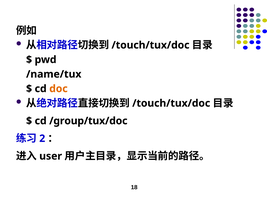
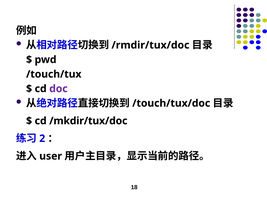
/touch/tux/doc at (150, 45): /touch/tux/doc -> /rmdir/tux/doc
/name/tux: /name/tux -> /touch/tux
doc colour: orange -> purple
/group/tux/doc: /group/tux/doc -> /mkdir/tux/doc
